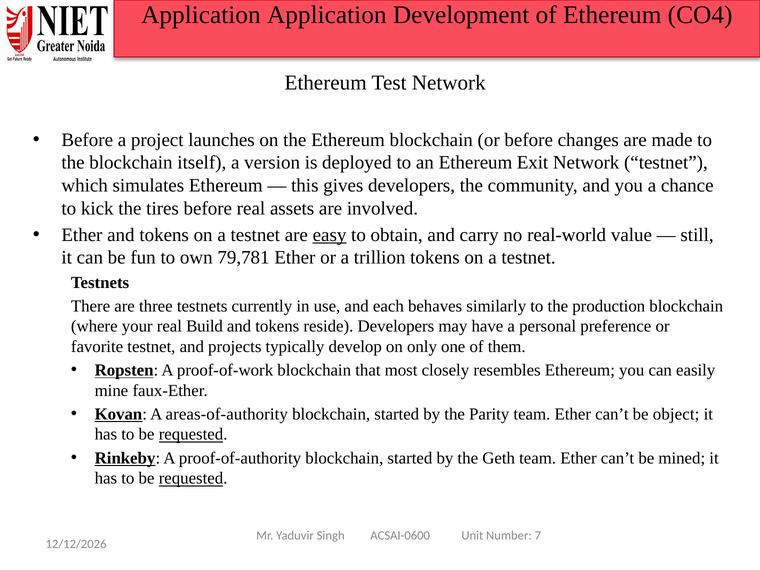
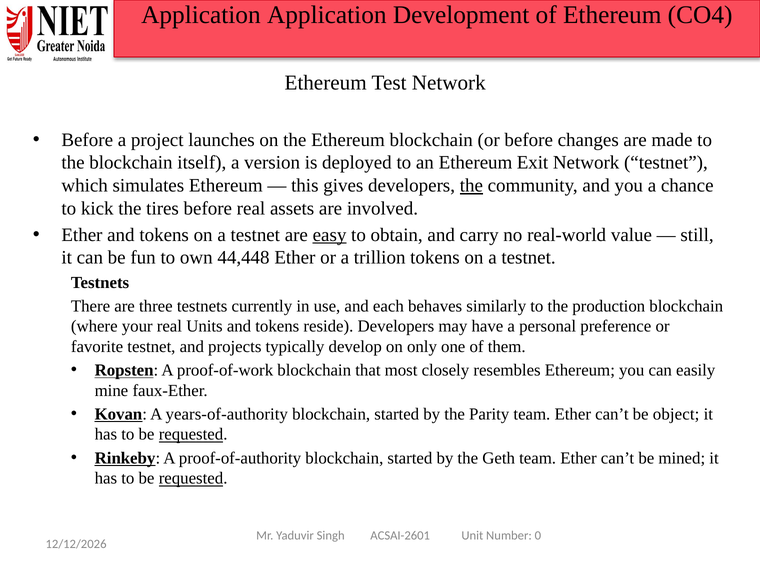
the at (471, 186) underline: none -> present
79,781: 79,781 -> 44,448
Build: Build -> Units
areas-of-authority: areas-of-authority -> years-of-authority
ACSAI-0600: ACSAI-0600 -> ACSAI-2601
7: 7 -> 0
